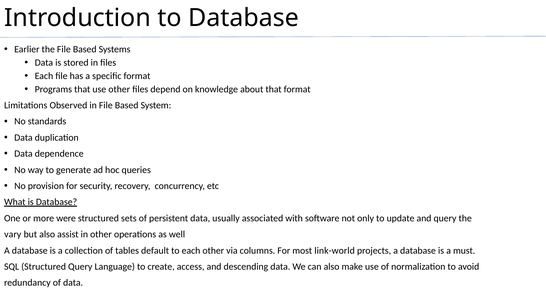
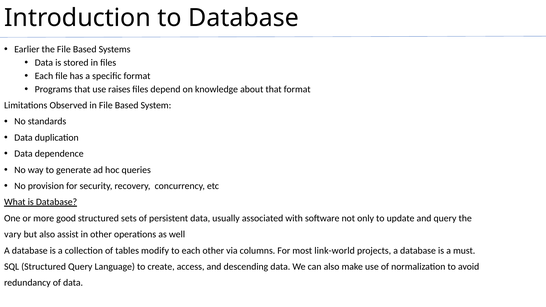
use other: other -> raises
were: were -> good
default: default -> modify
